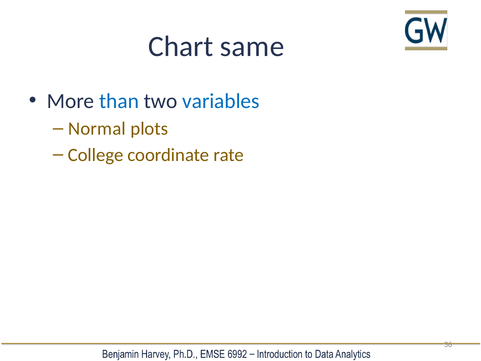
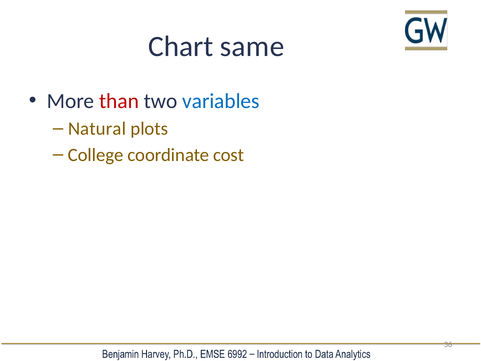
than colour: blue -> red
Normal: Normal -> Natural
rate: rate -> cost
